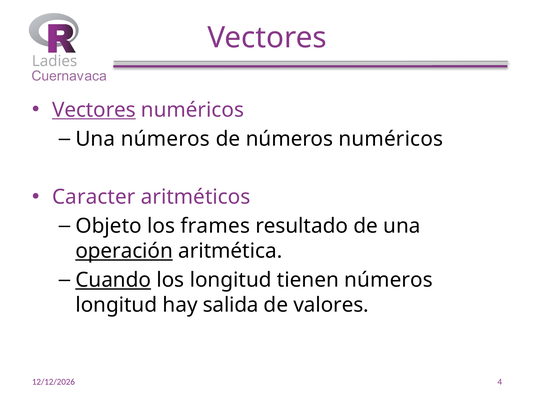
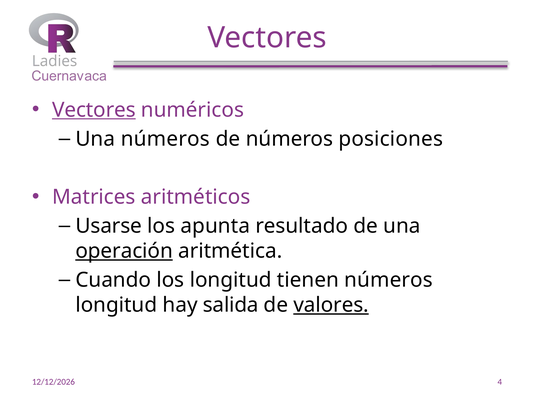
números numéricos: numéricos -> posiciones
Caracter: Caracter -> Matrices
Objeto: Objeto -> Usarse
frames: frames -> apunta
Cuando underline: present -> none
valores underline: none -> present
